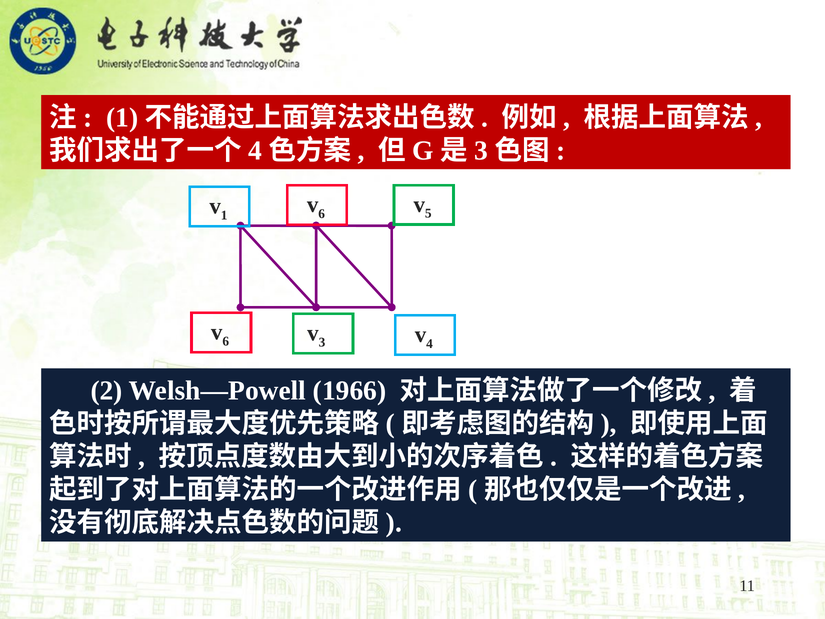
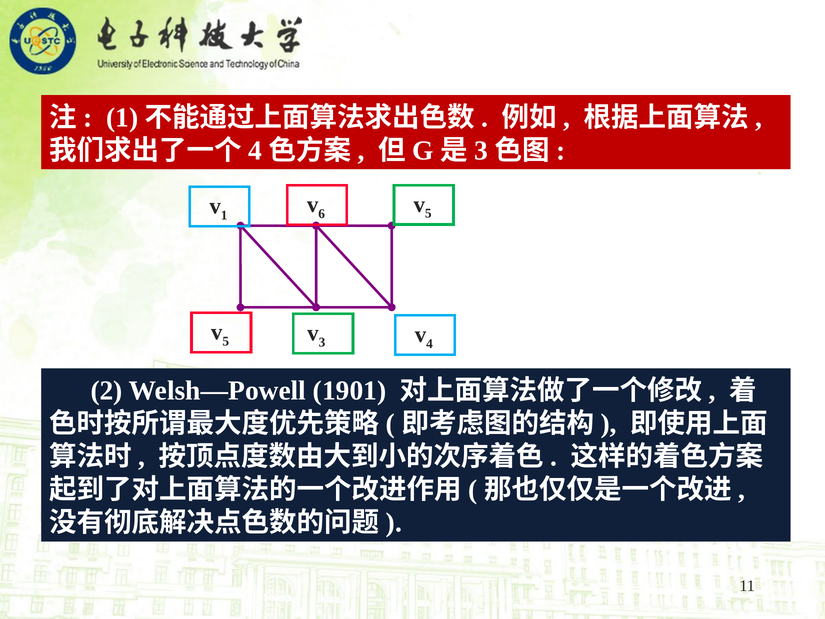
6 at (226, 341): 6 -> 5
1966: 1966 -> 1901
